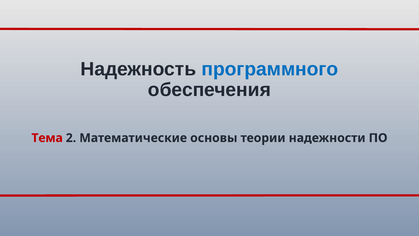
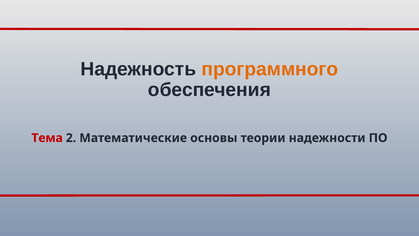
программного colour: blue -> orange
